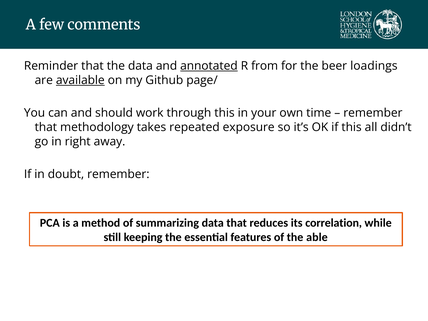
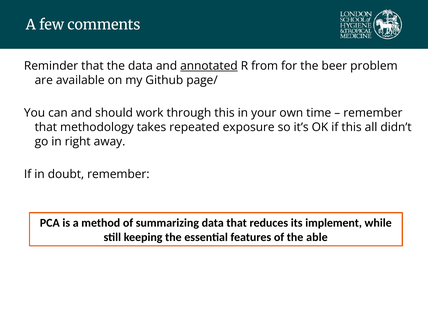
loadings: loadings -> problem
available underline: present -> none
correlation: correlation -> implement
